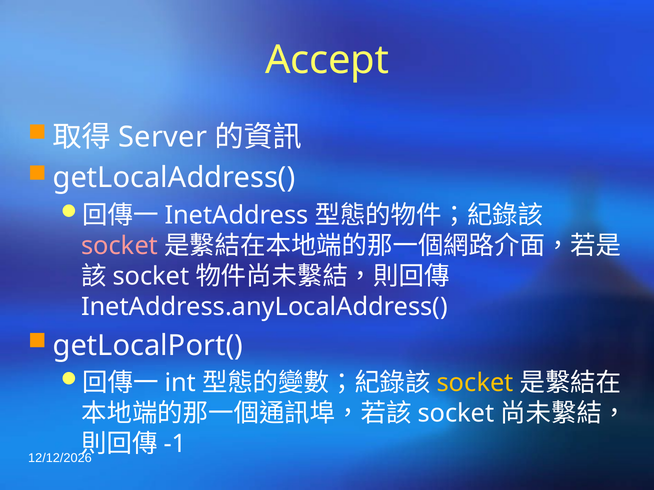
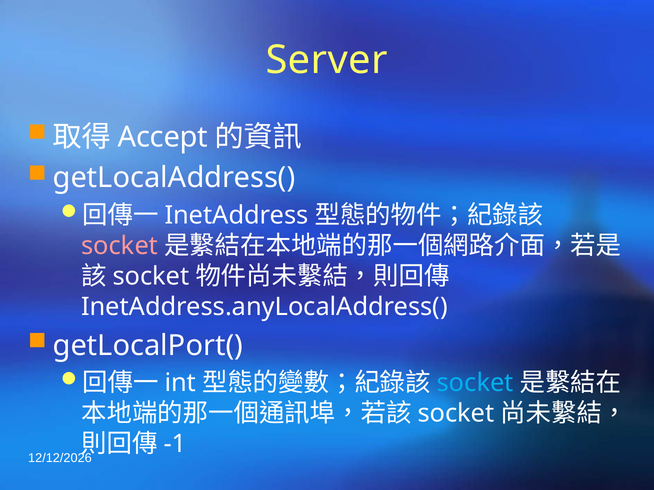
Accept: Accept -> Server
Server: Server -> Accept
socket at (475, 383) colour: yellow -> light blue
